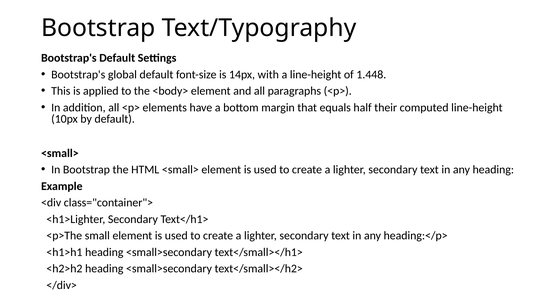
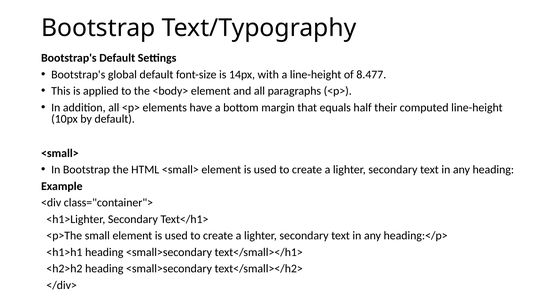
1.448: 1.448 -> 8.477
